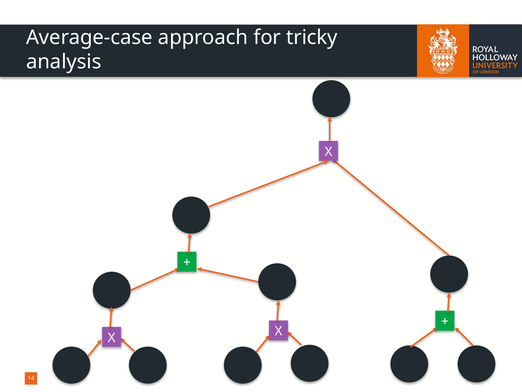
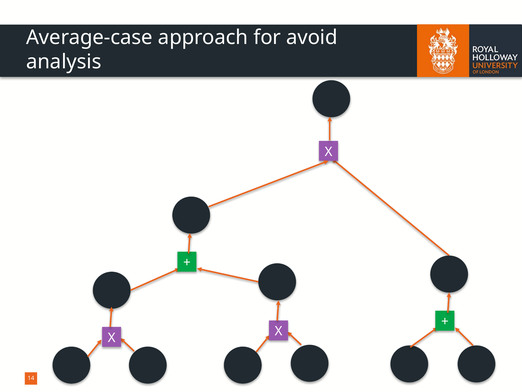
tricky: tricky -> avoid
